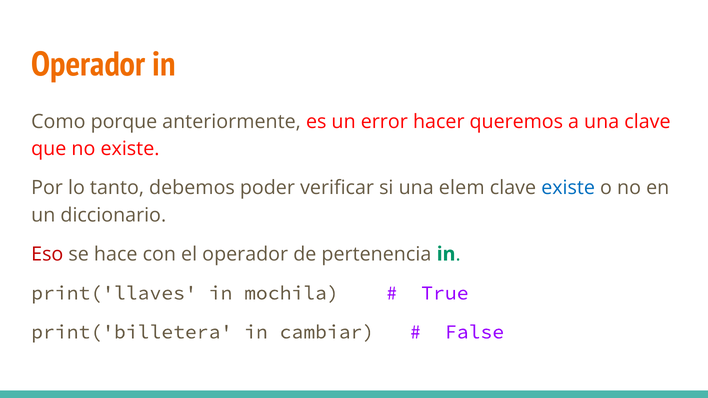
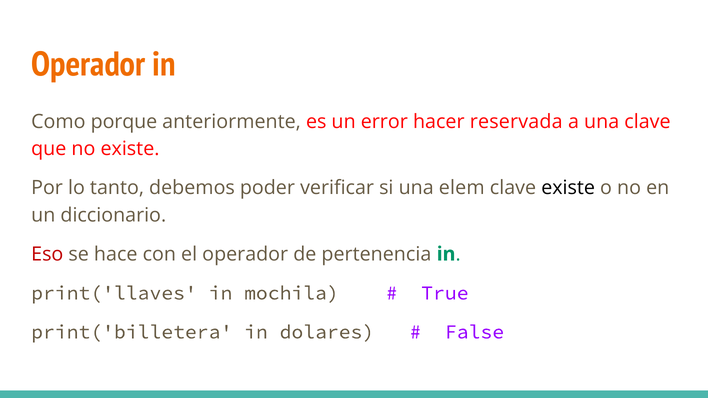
queremos: queremos -> reservada
existe at (568, 188) colour: blue -> black
cambiar: cambiar -> dolares
